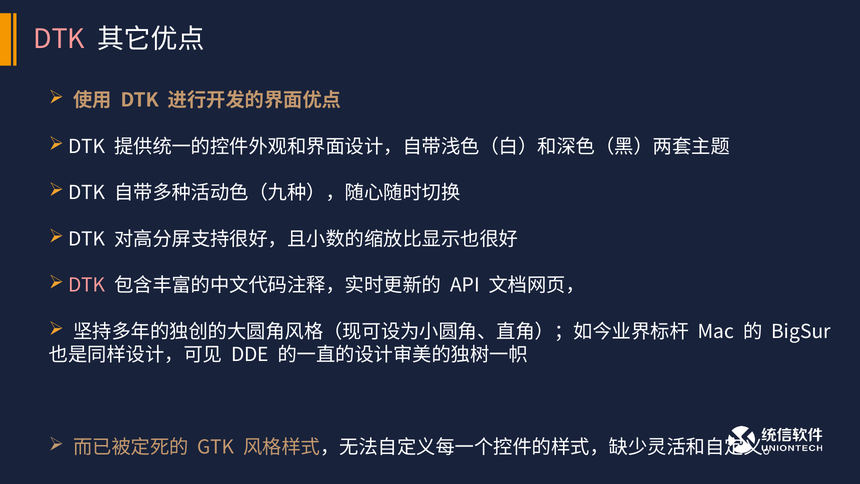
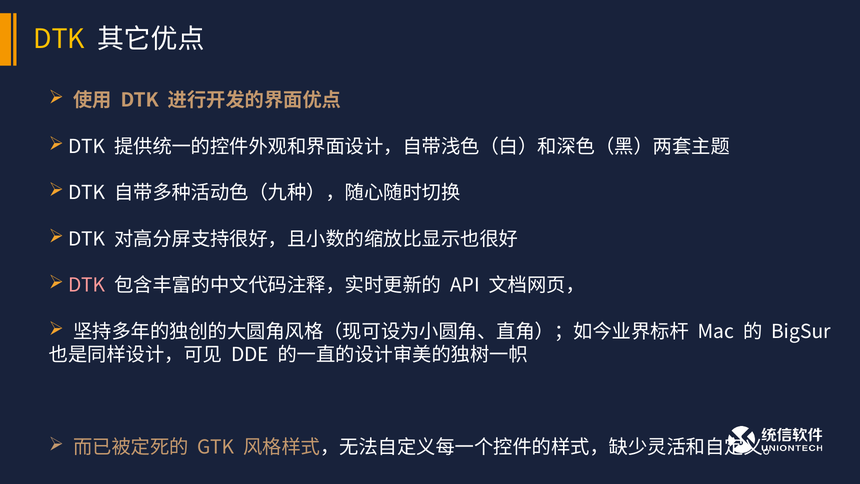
DTK at (59, 39) colour: pink -> yellow
